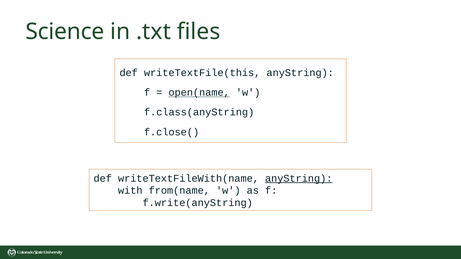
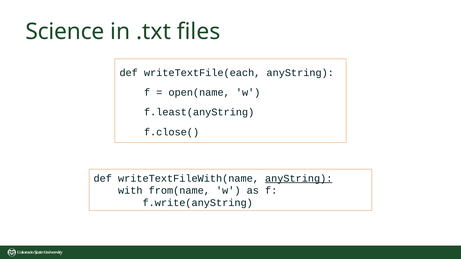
writeTextFile(this: writeTextFile(this -> writeTextFile(each
open(name underline: present -> none
f.class(anyString: f.class(anyString -> f.least(anyString
